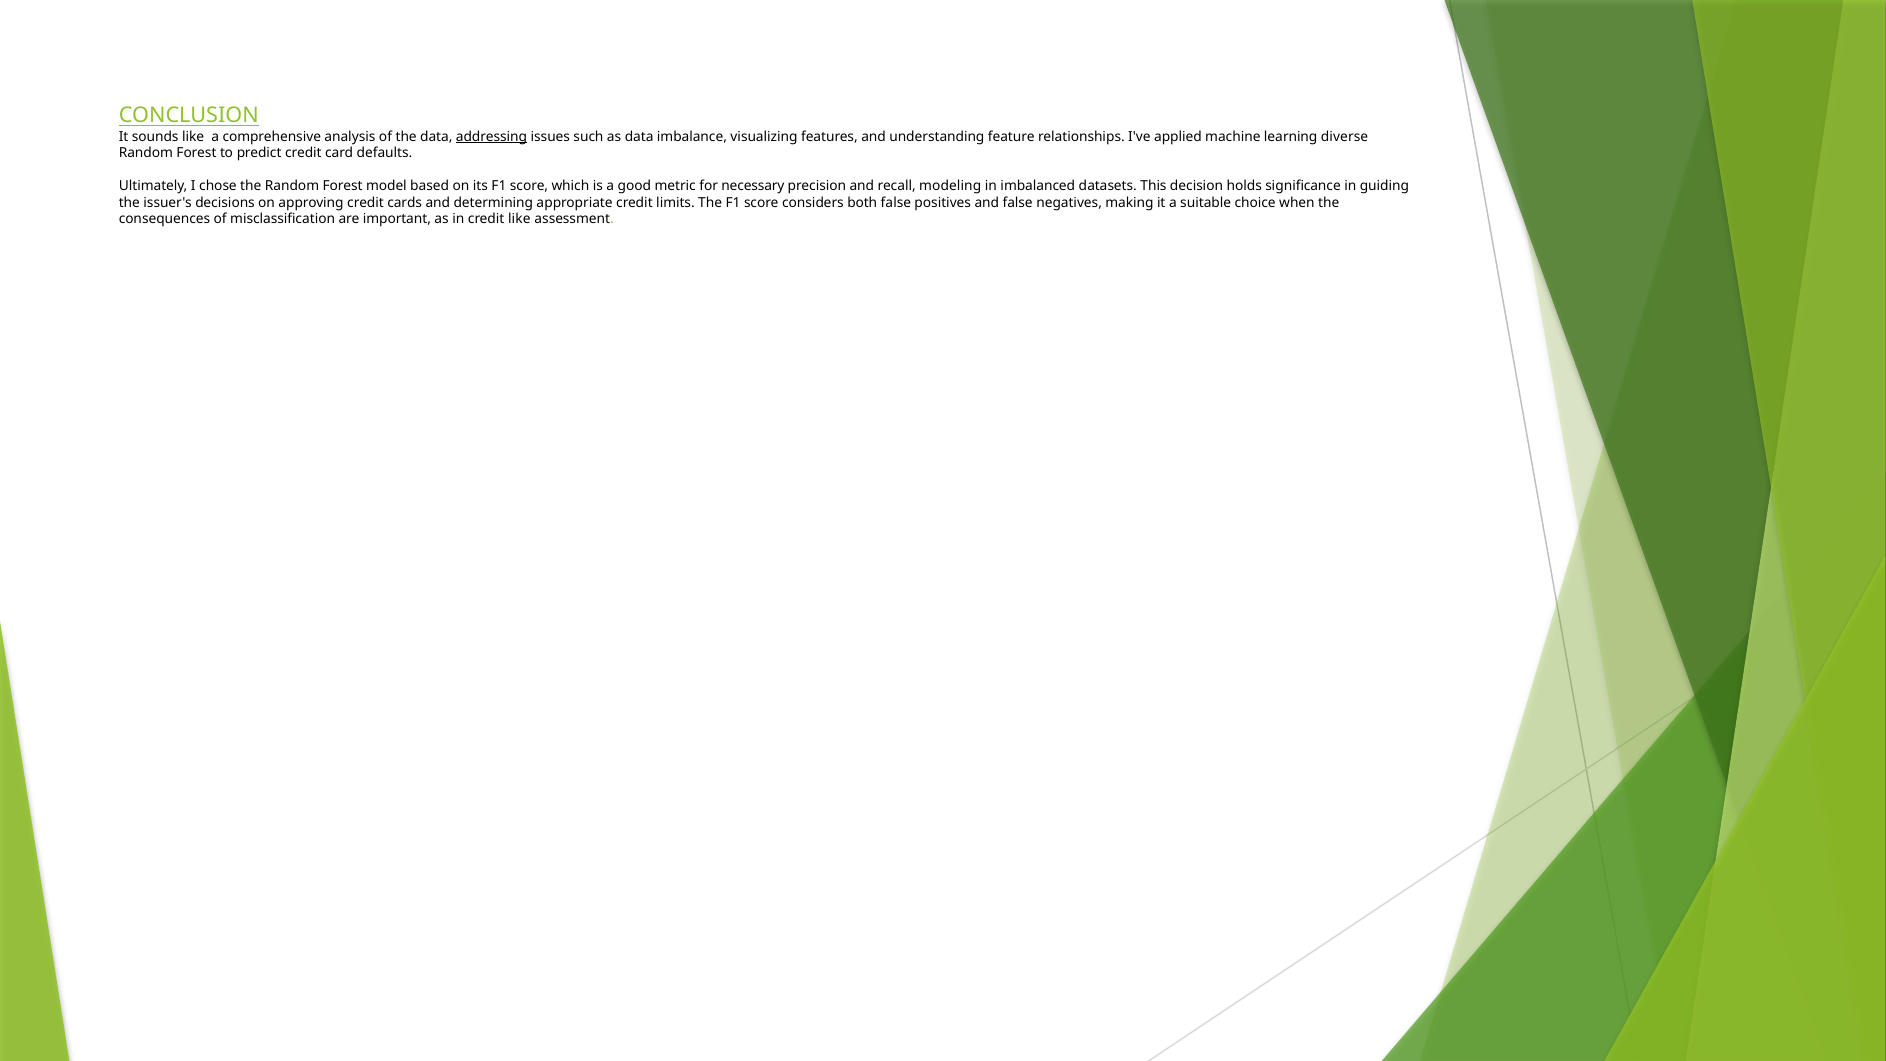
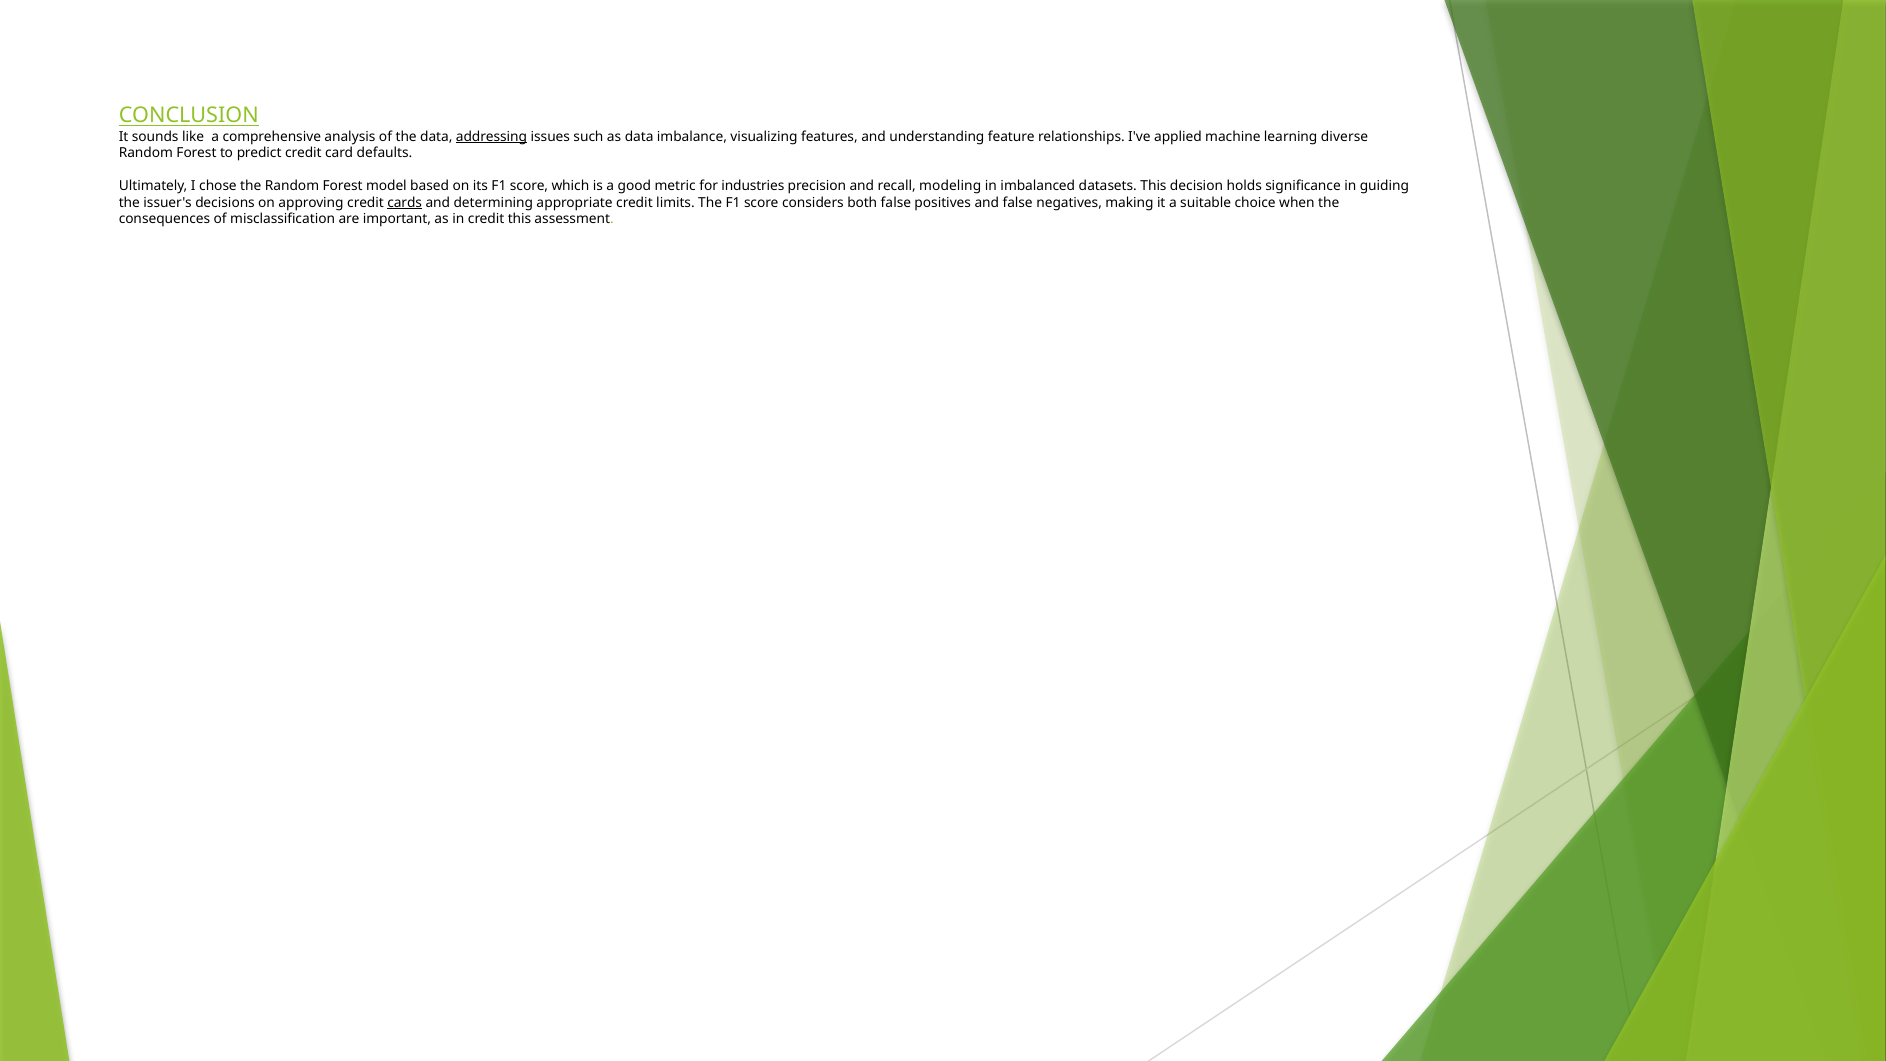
necessary: necessary -> industries
cards underline: none -> present
credit like: like -> this
